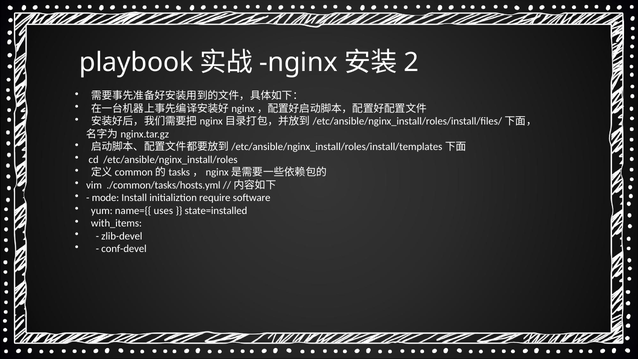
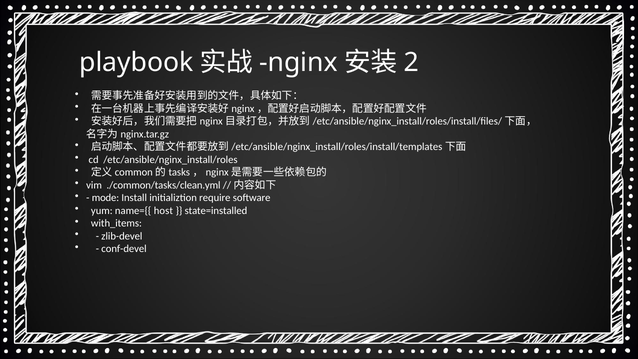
./common/tasks/hosts.yml: ./common/tasks/hosts.yml -> ./common/tasks/clean.yml
uses: uses -> host
